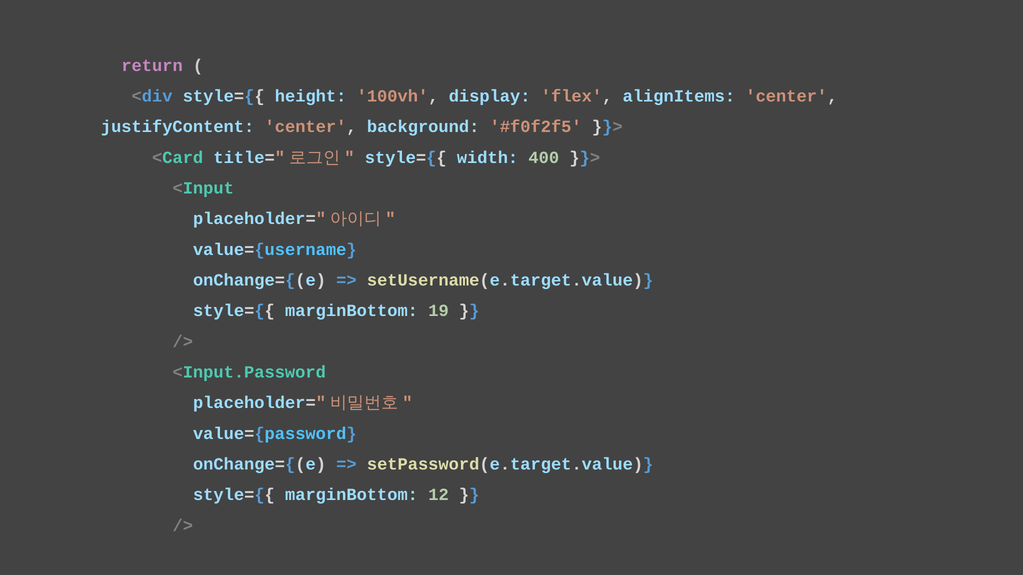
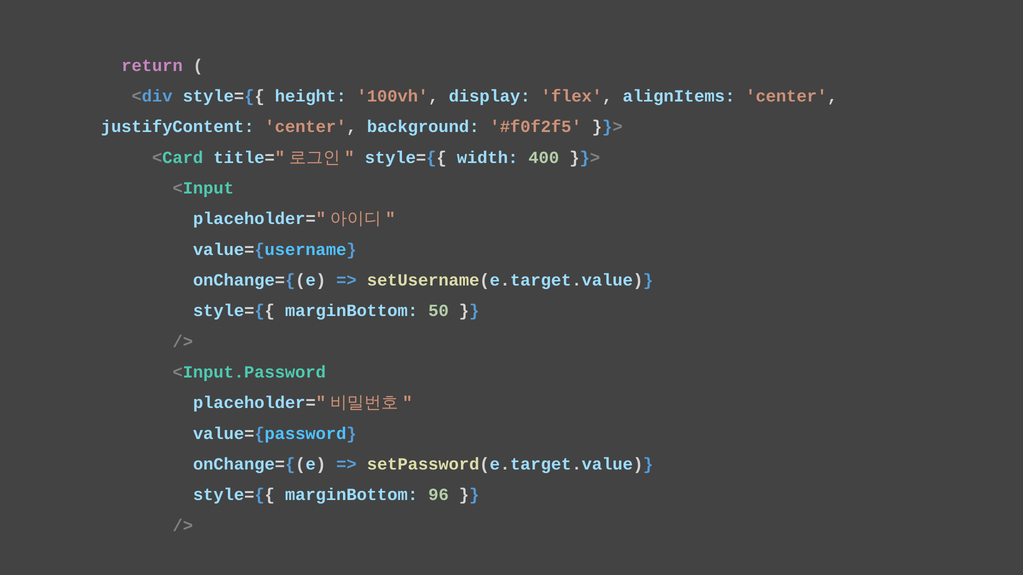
19: 19 -> 50
12: 12 -> 96
